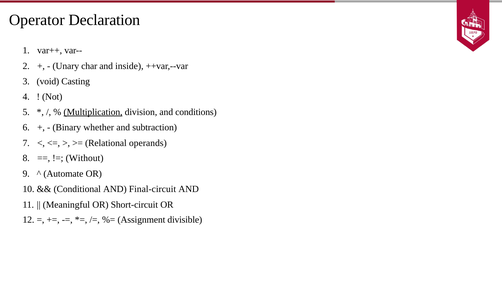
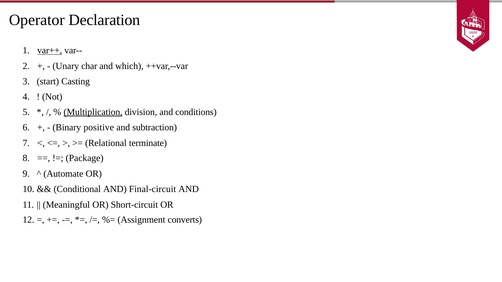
var++ underline: none -> present
inside: inside -> which
void: void -> start
whether: whether -> positive
operands: operands -> terminate
Without: Without -> Package
divisible: divisible -> converts
